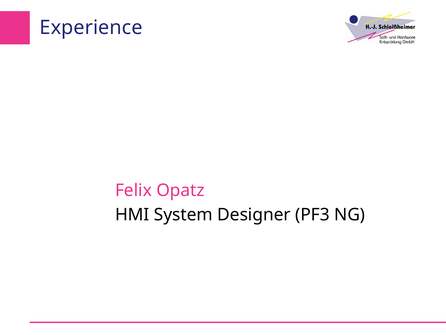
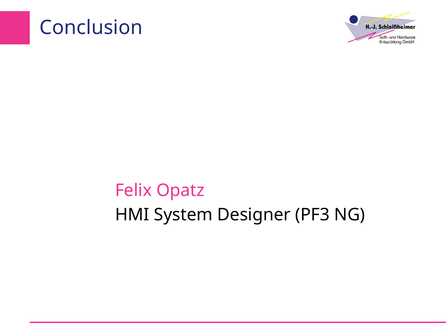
Experience: Experience -> Conclusion
